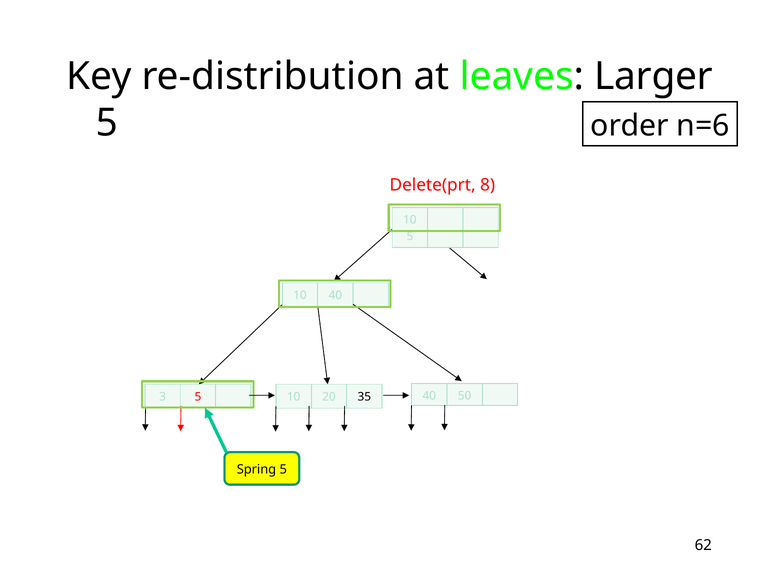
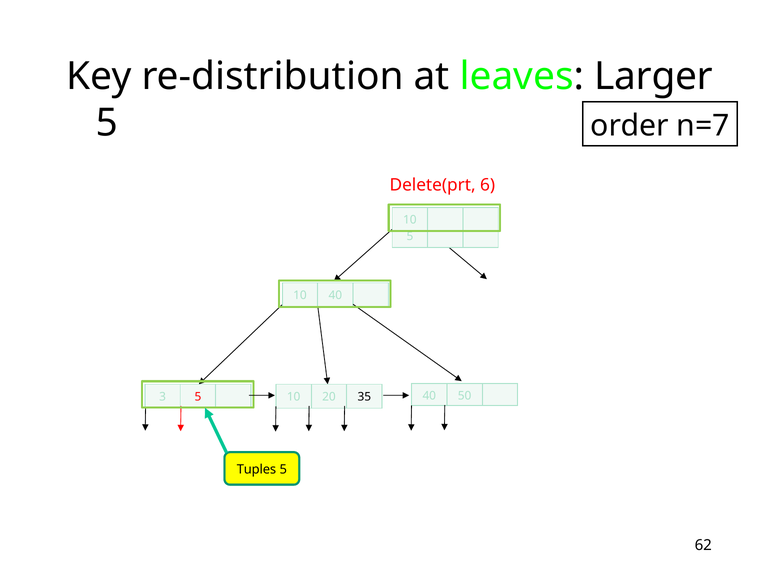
n=6: n=6 -> n=7
8: 8 -> 6
Spring: Spring -> Tuples
